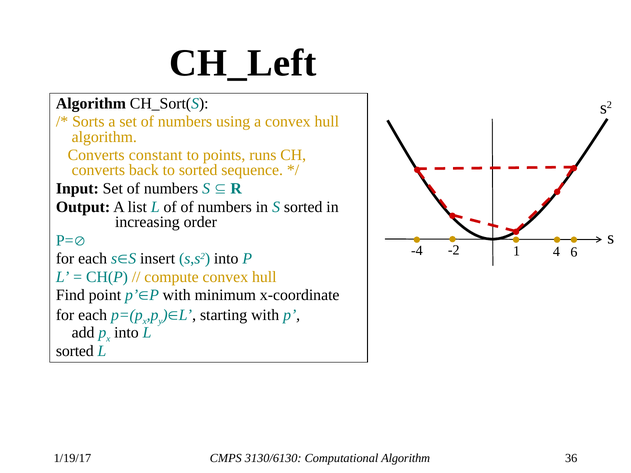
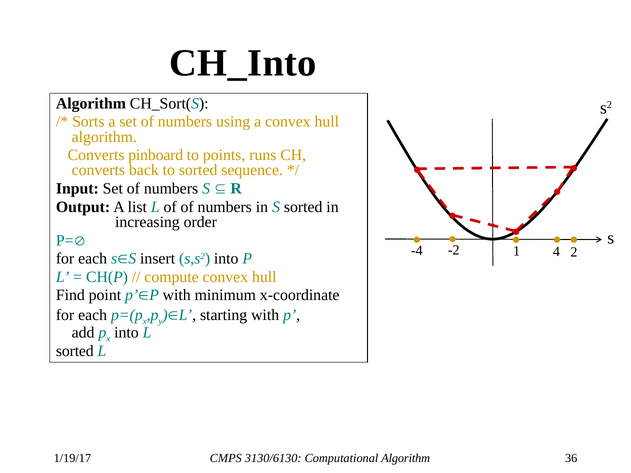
CH_Left: CH_Left -> CH_Into
constant: constant -> pinboard
6: 6 -> 2
